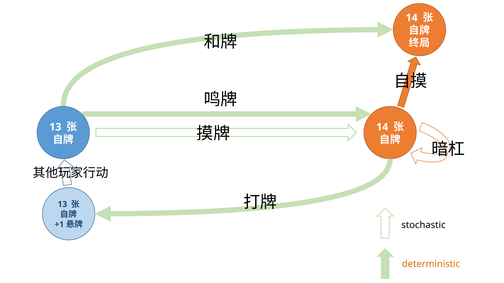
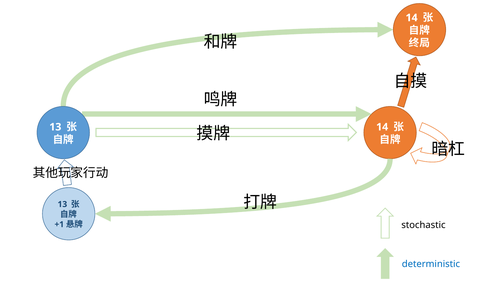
deterministic colour: orange -> blue
